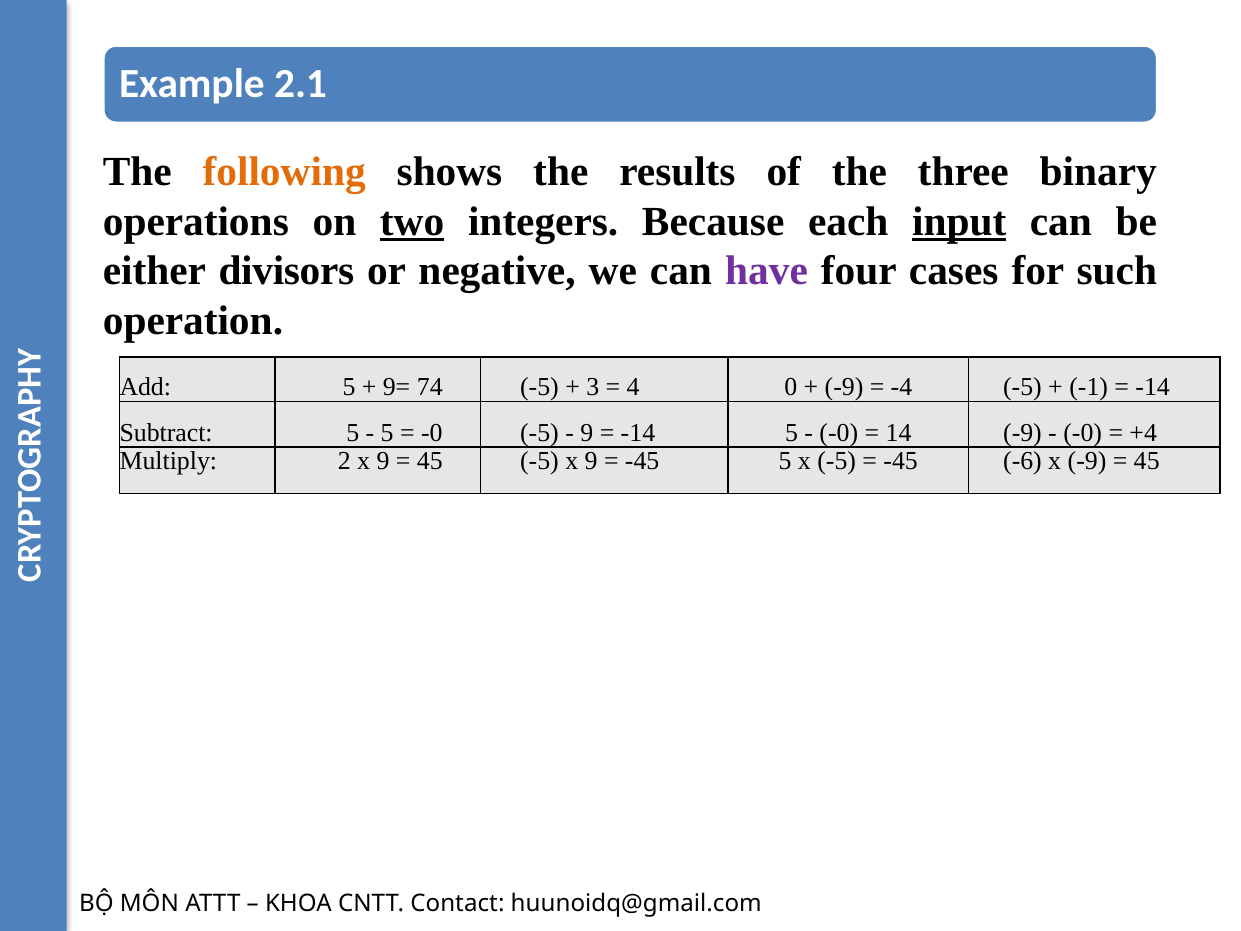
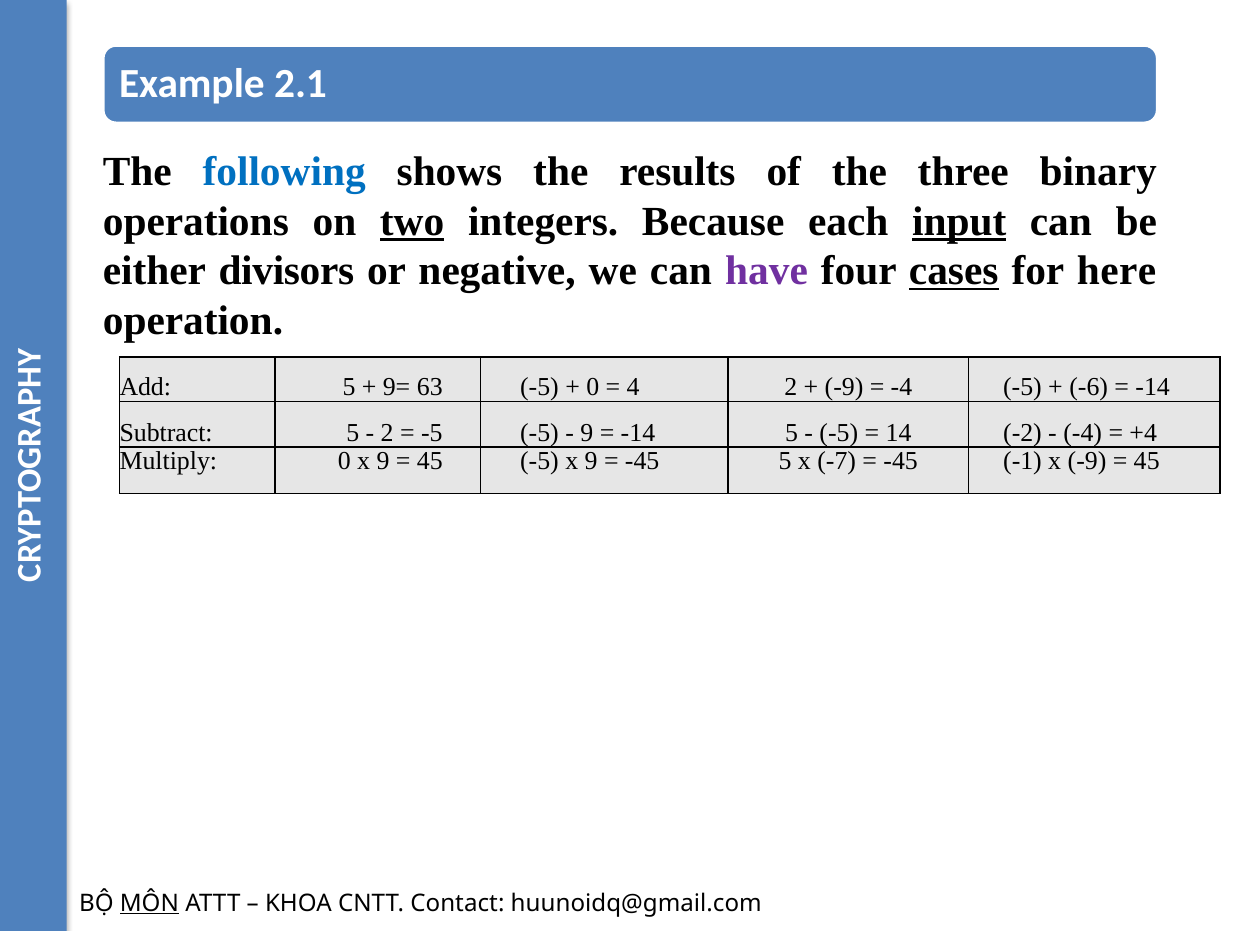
following colour: orange -> blue
cases underline: none -> present
such: such -> here
74: 74 -> 63
3 at (593, 387): 3 -> 0
4 0: 0 -> 2
-1: -1 -> -6
5 at (387, 433): 5 -> 2
-0 at (432, 433): -0 -> -5
-0 at (839, 433): -0 -> -5
14 -9: -9 -> -2
-0 at (1083, 433): -0 -> -4
Multiply 2: 2 -> 0
x -5: -5 -> -7
-6: -6 -> -1
MÔN underline: none -> present
